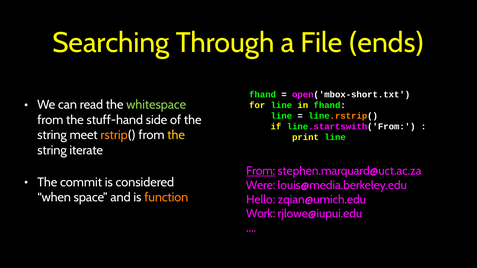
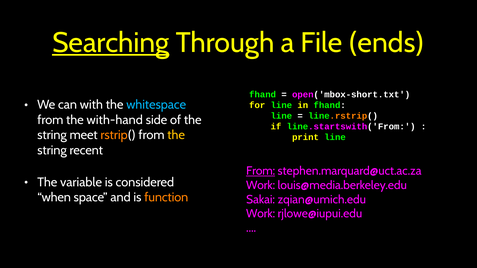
Searching underline: none -> present
read: read -> with
whitespace colour: light green -> light blue
stuff-hand: stuff-hand -> with-hand
iterate: iterate -> recent
commit: commit -> variable
Were at (261, 185): Were -> Work
Hello: Hello -> Sakai
